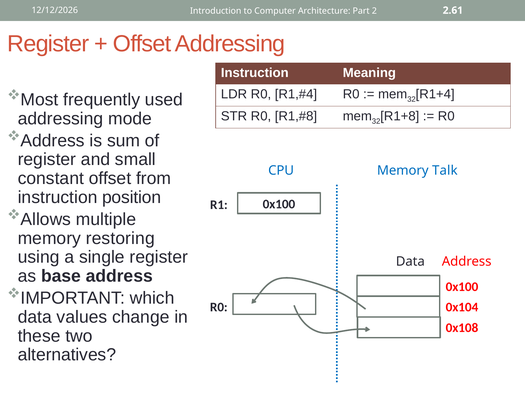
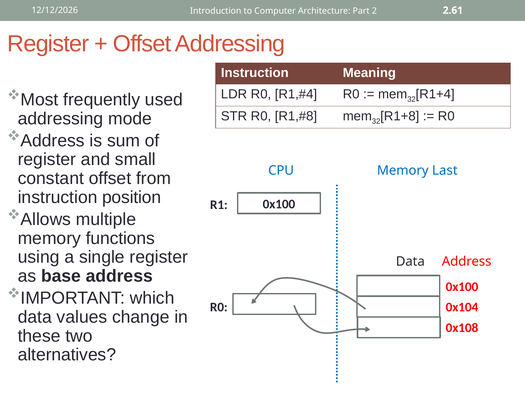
Talk: Talk -> Last
restoring: restoring -> functions
